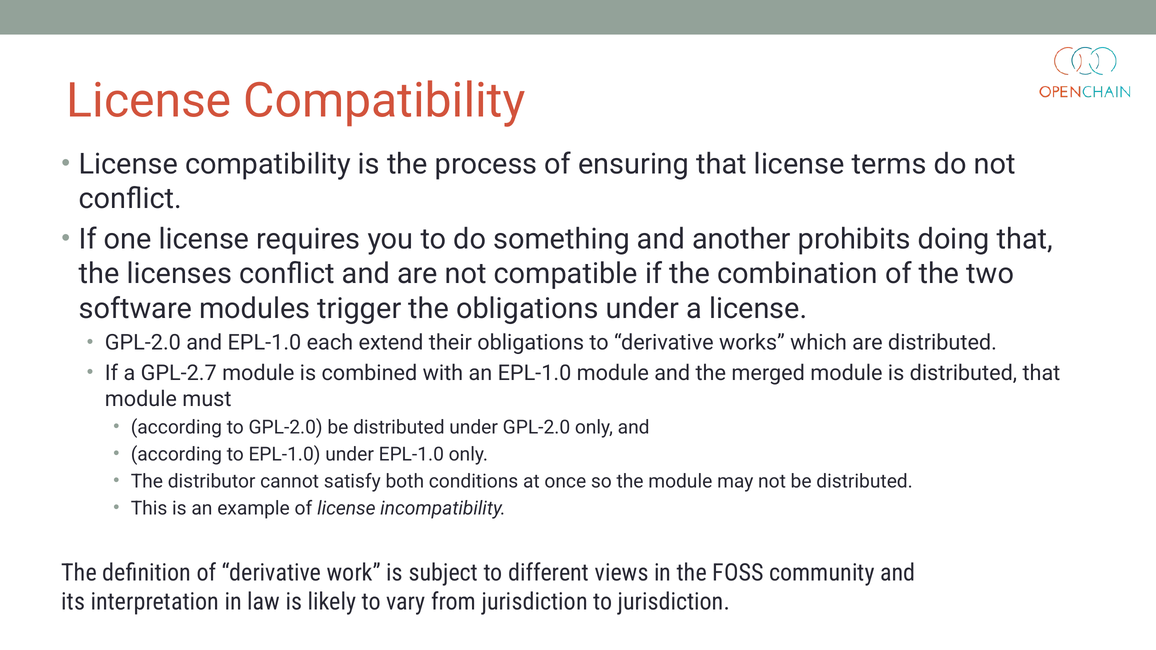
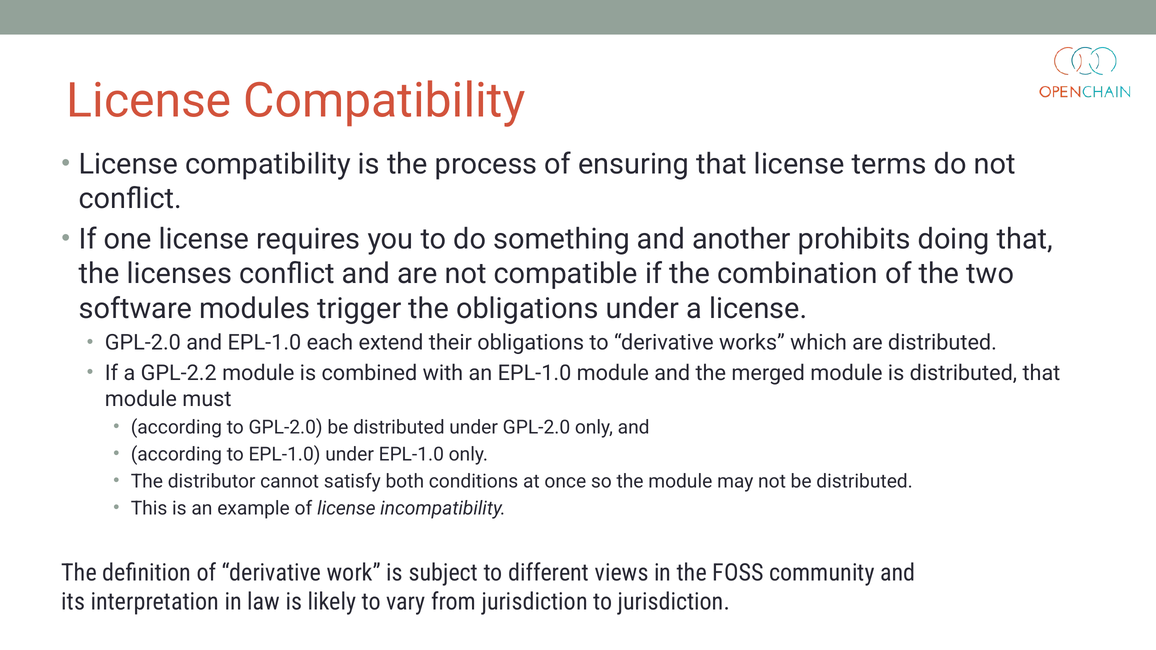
GPL-2.7: GPL-2.7 -> GPL-2.2
